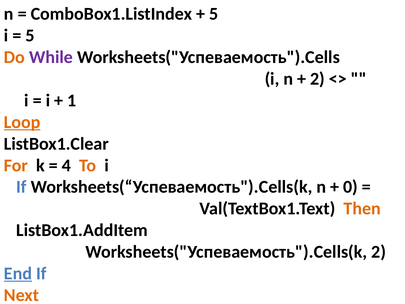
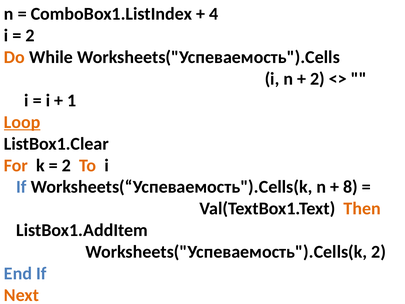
5 at (214, 14): 5 -> 4
5 at (30, 36): 5 -> 2
While colour: purple -> black
4 at (66, 165): 4 -> 2
0: 0 -> 8
End underline: present -> none
